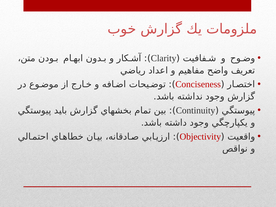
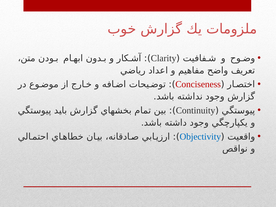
Objectivity colour: red -> blue
